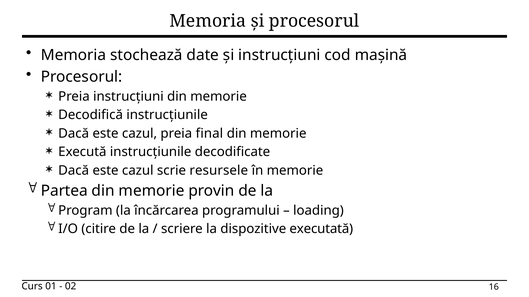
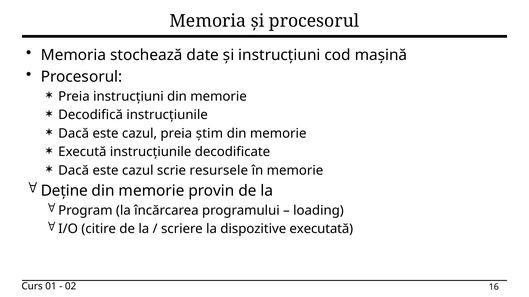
final: final -> știm
Partea: Partea -> Deține
